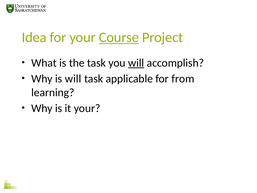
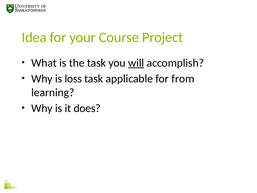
Course underline: present -> none
is will: will -> loss
it your: your -> does
